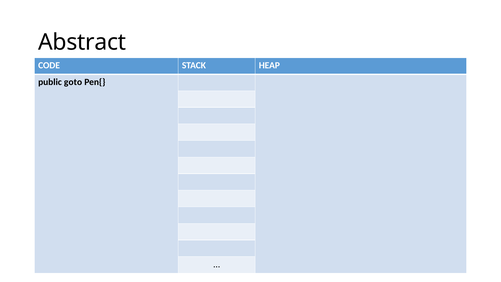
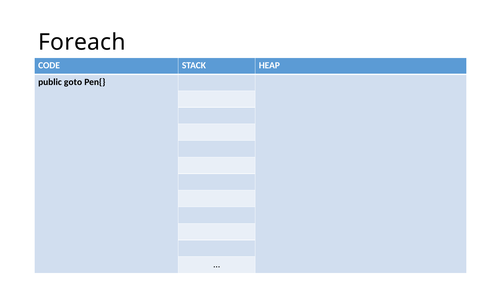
Abstract: Abstract -> Foreach
